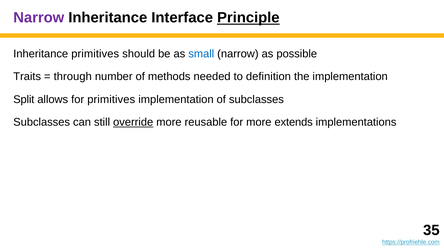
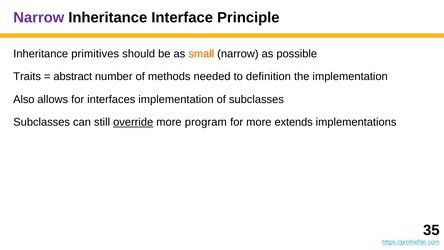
Principle underline: present -> none
small colour: blue -> orange
through: through -> abstract
Split: Split -> Also
for primitives: primitives -> interfaces
reusable: reusable -> program
